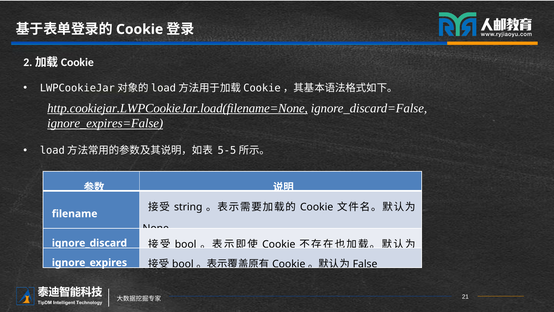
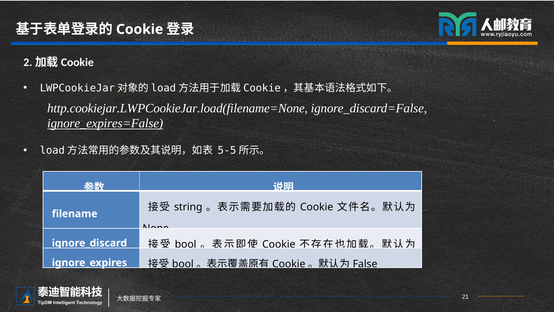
http.cookiejar.LWPCookieJar.load(filename=None underline: present -> none
